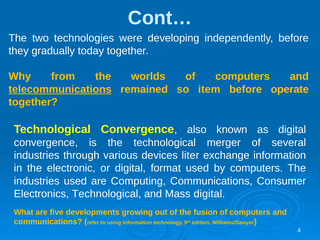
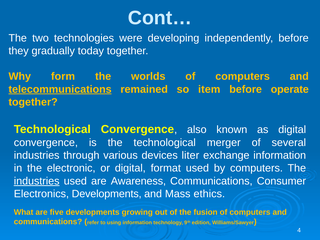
from: from -> form
industries at (37, 181) underline: none -> present
Computing: Computing -> Awareness
Electronics Technological: Technological -> Developments
Mass digital: digital -> ethics
